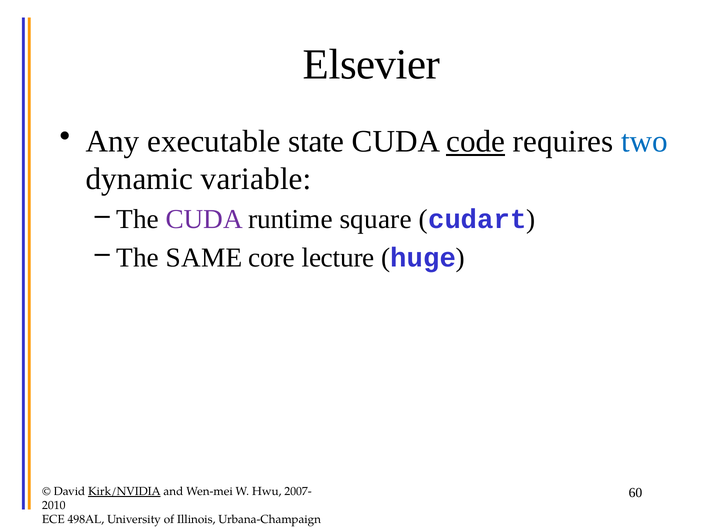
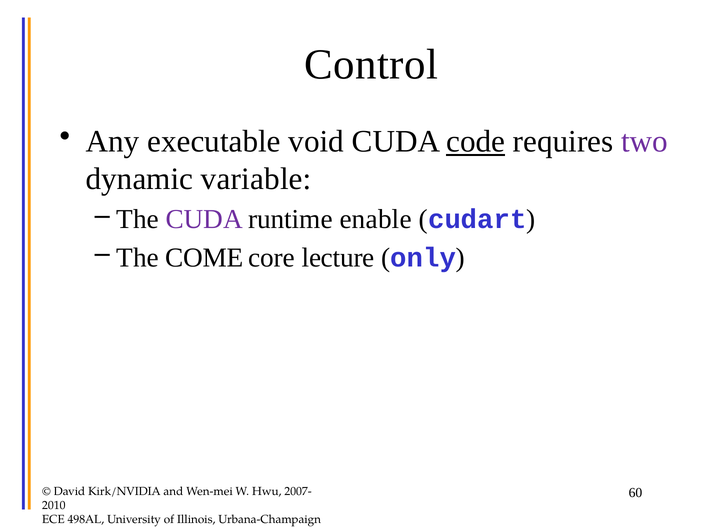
Elsevier: Elsevier -> Control
state: state -> void
two colour: blue -> purple
square: square -> enable
SAME: SAME -> COME
huge: huge -> only
Kirk/NVIDIA underline: present -> none
